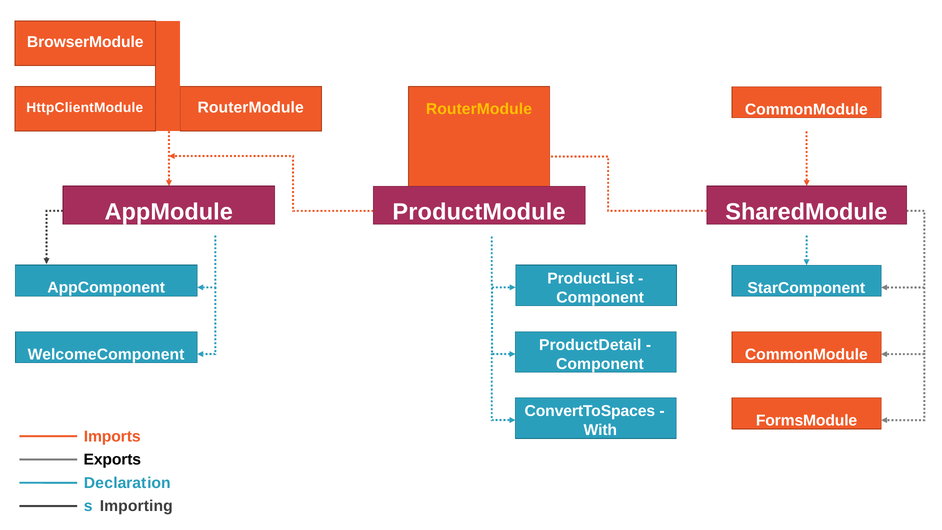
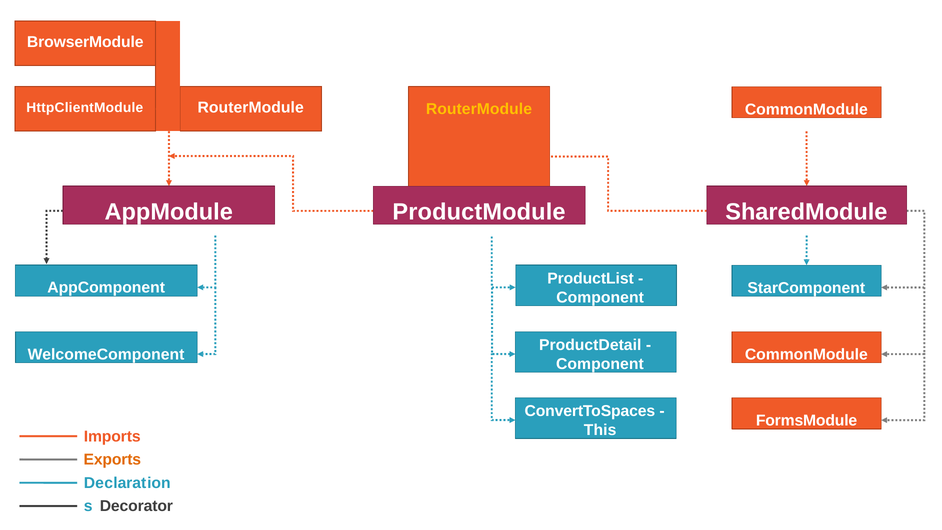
With: With -> This
Exports colour: black -> orange
Importing: Importing -> Decorator
